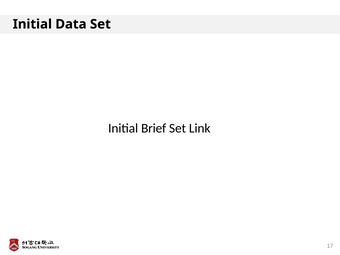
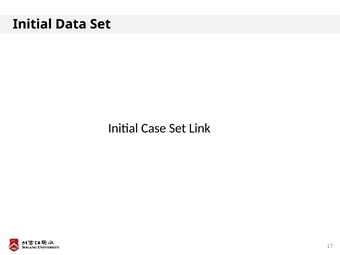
Brief: Brief -> Case
